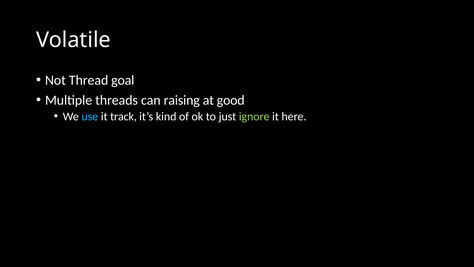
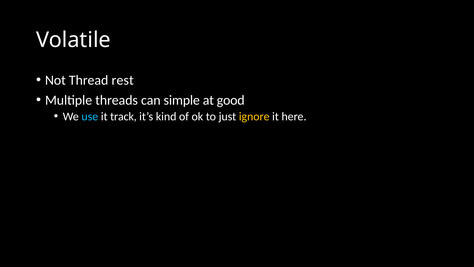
goal: goal -> rest
raising: raising -> simple
ignore colour: light green -> yellow
